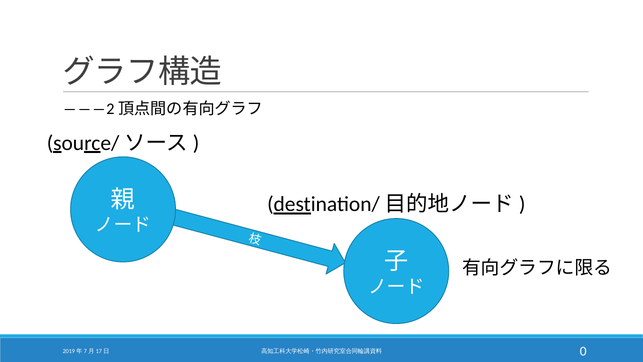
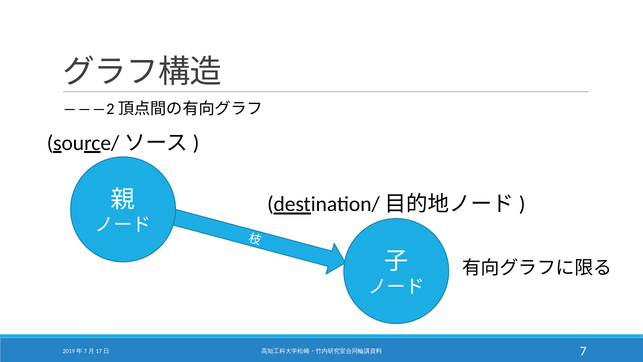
0: 0 -> 7
